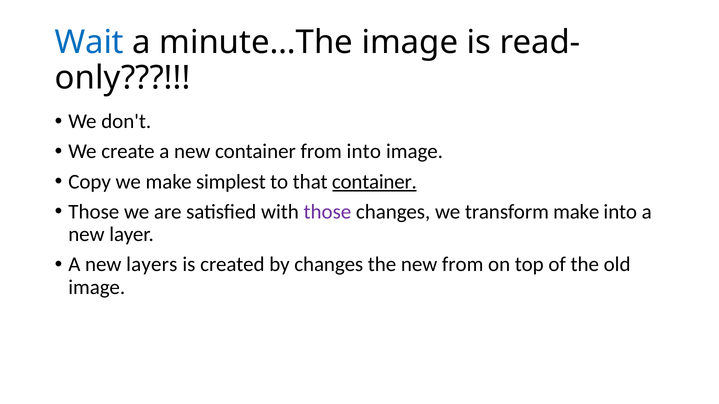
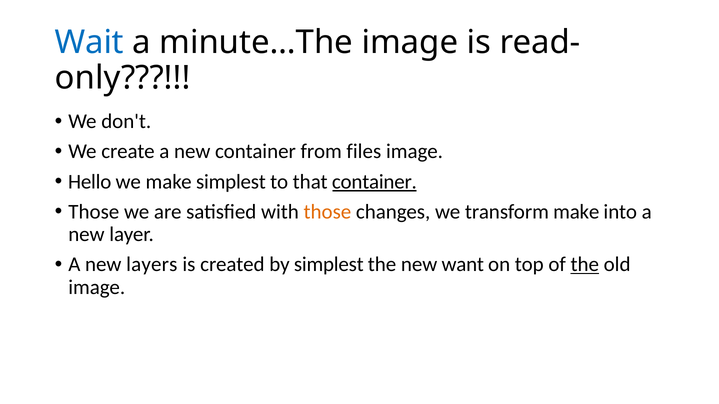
from into: into -> files
Copy: Copy -> Hello
those at (327, 212) colour: purple -> orange
by changes: changes -> simplest
new from: from -> want
the at (585, 265) underline: none -> present
